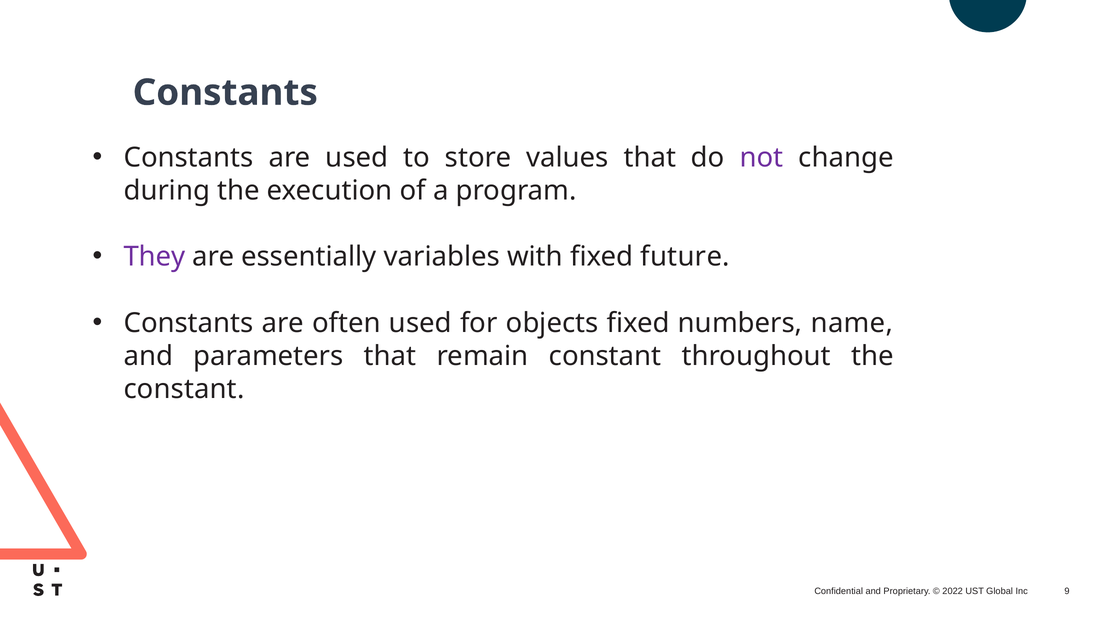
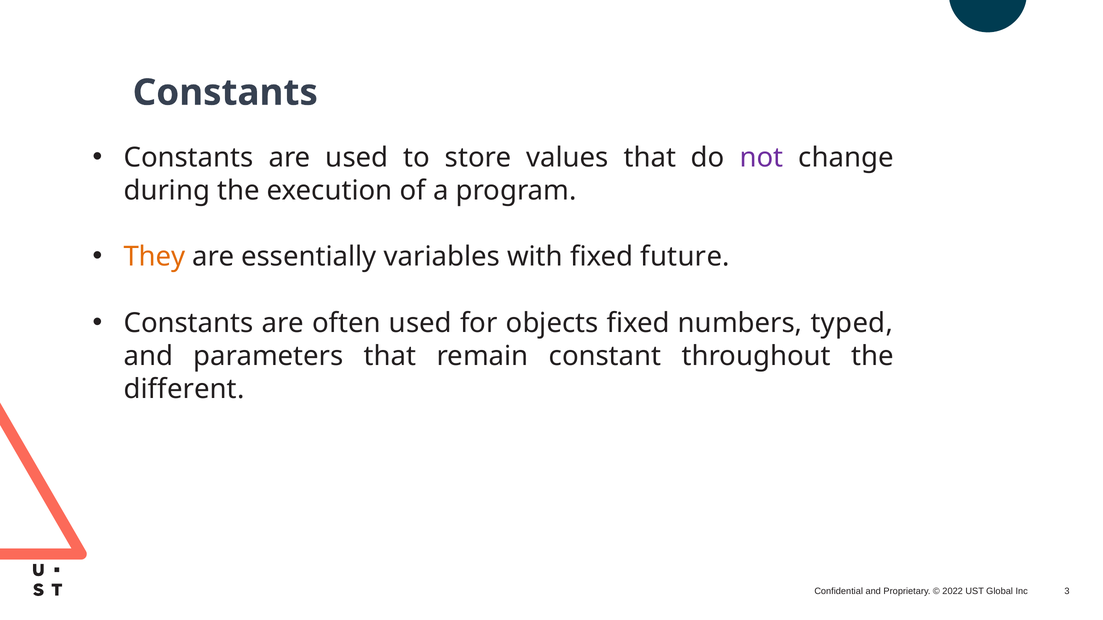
They colour: purple -> orange
name: name -> typed
constant at (184, 389): constant -> different
9: 9 -> 3
